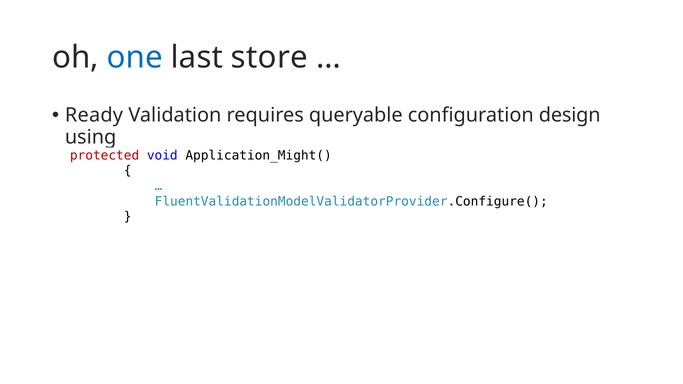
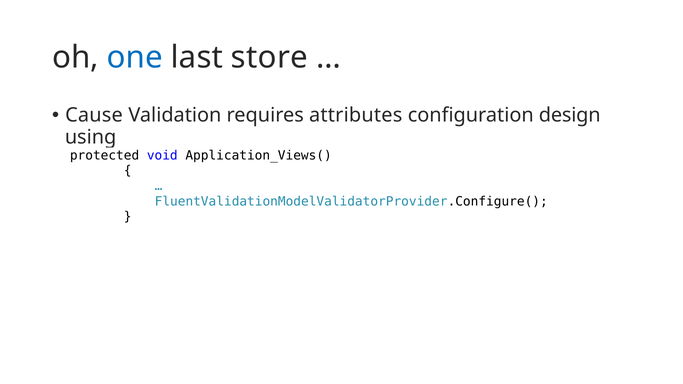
Ready: Ready -> Cause
queryable: queryable -> attributes
protected colour: red -> black
Application_Might(: Application_Might( -> Application_Views(
